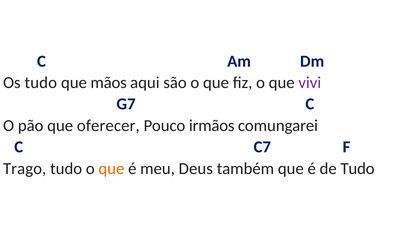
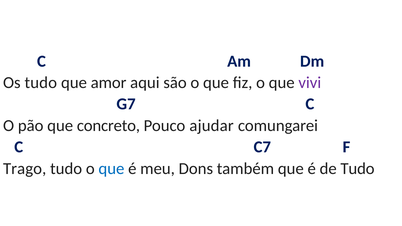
mãos: mãos -> amor
oferecer: oferecer -> concreto
irmãos: irmãos -> ajudar
que at (111, 169) colour: orange -> blue
Deus: Deus -> Dons
